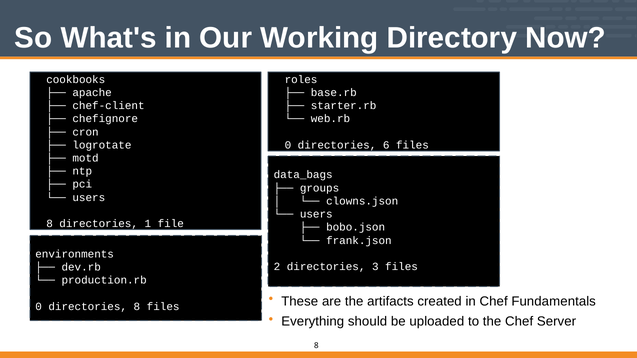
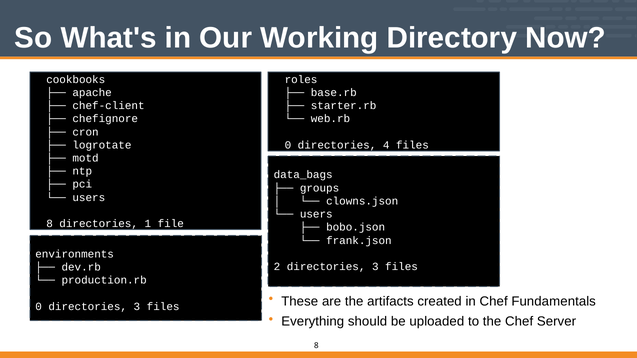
6: 6 -> 4
0 directories 8: 8 -> 3
